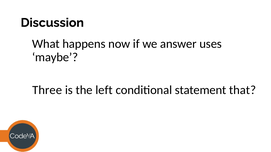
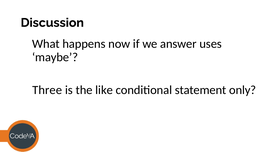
left: left -> like
that: that -> only
